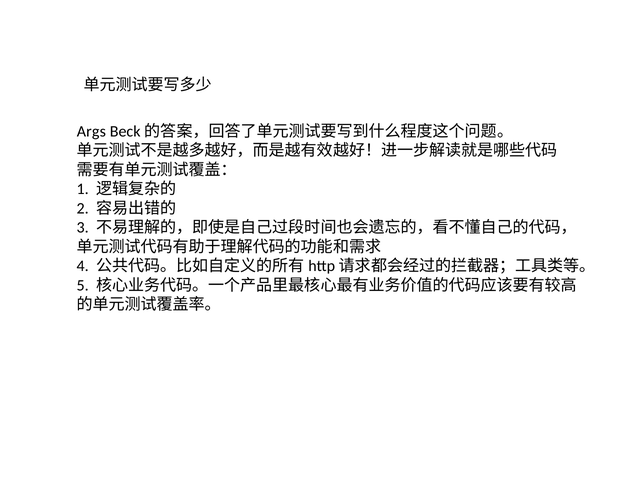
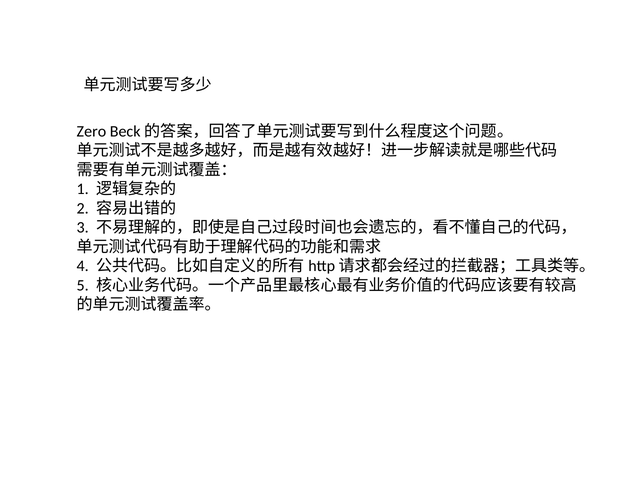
Args: Args -> Zero
